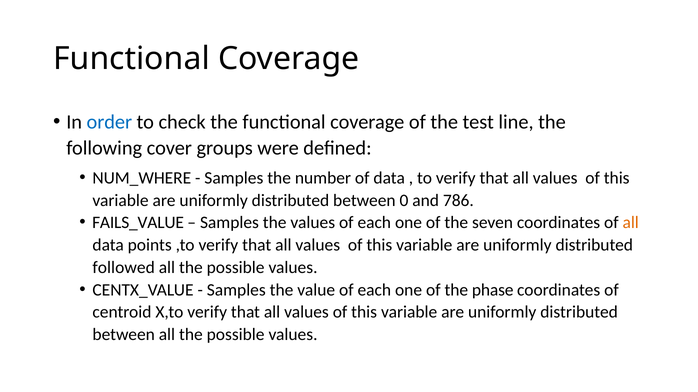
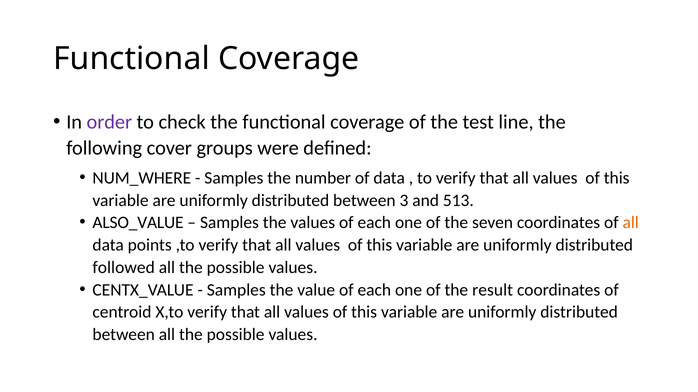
order colour: blue -> purple
0: 0 -> 3
786: 786 -> 513
FAILS_VALUE: FAILS_VALUE -> ALSO_VALUE
phase: phase -> result
